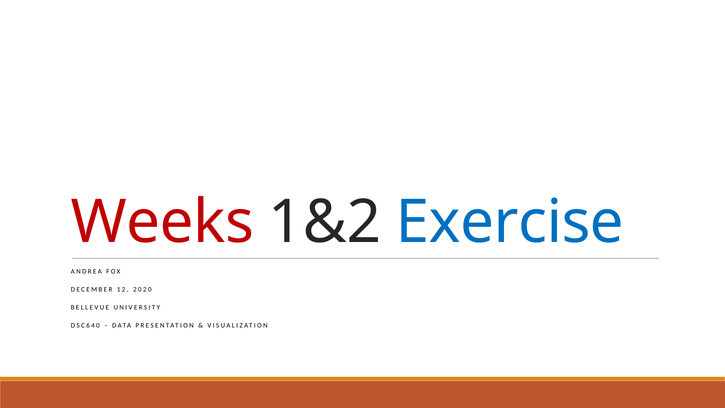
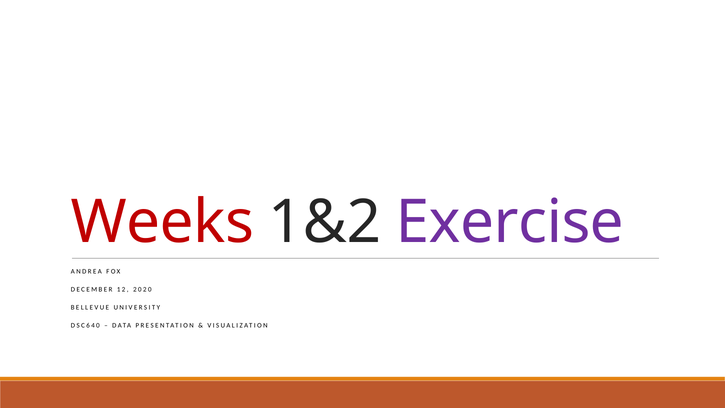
Exercise colour: blue -> purple
